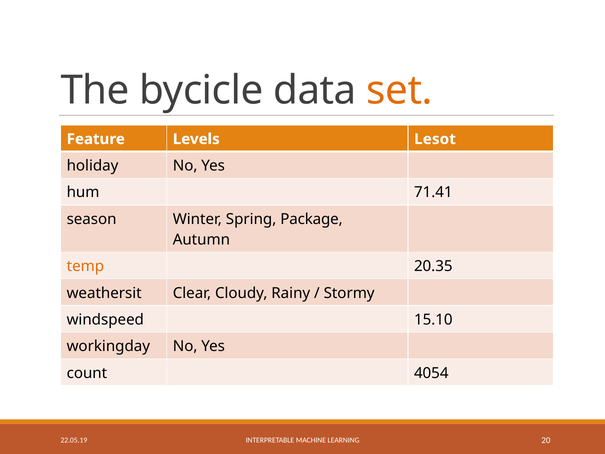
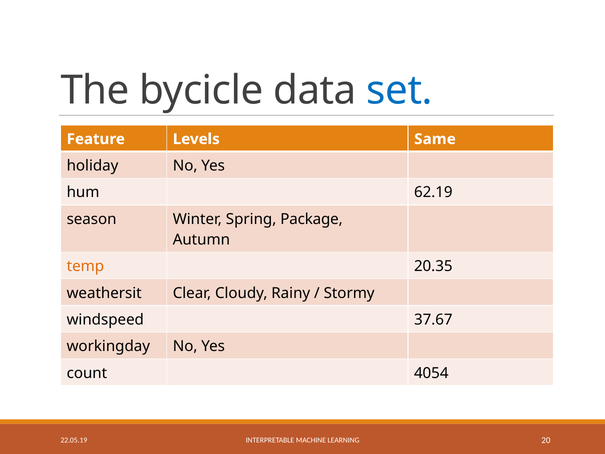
set colour: orange -> blue
Lesot: Lesot -> Same
71.41: 71.41 -> 62.19
15.10: 15.10 -> 37.67
